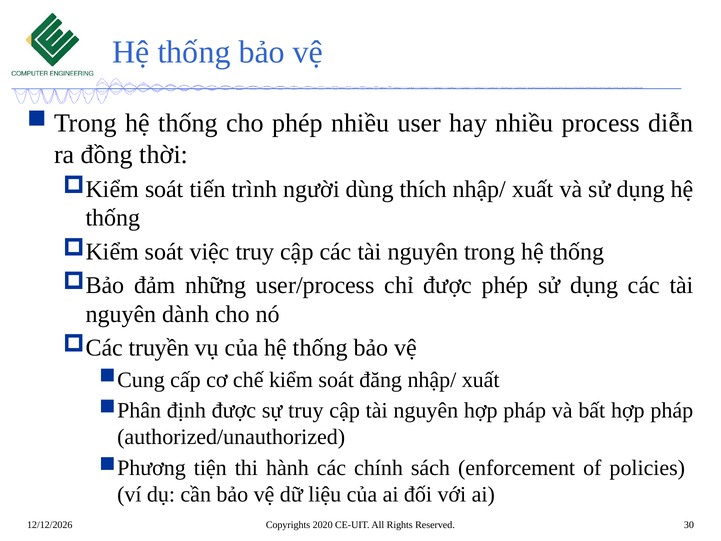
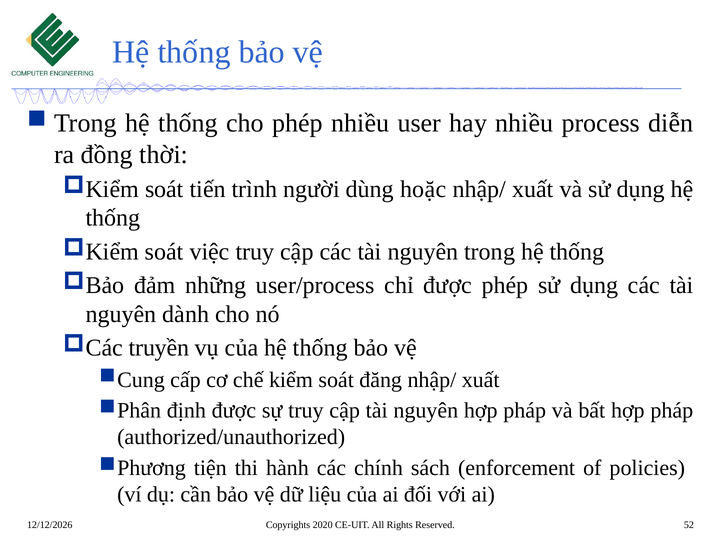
thích: thích -> hoặc
30: 30 -> 52
